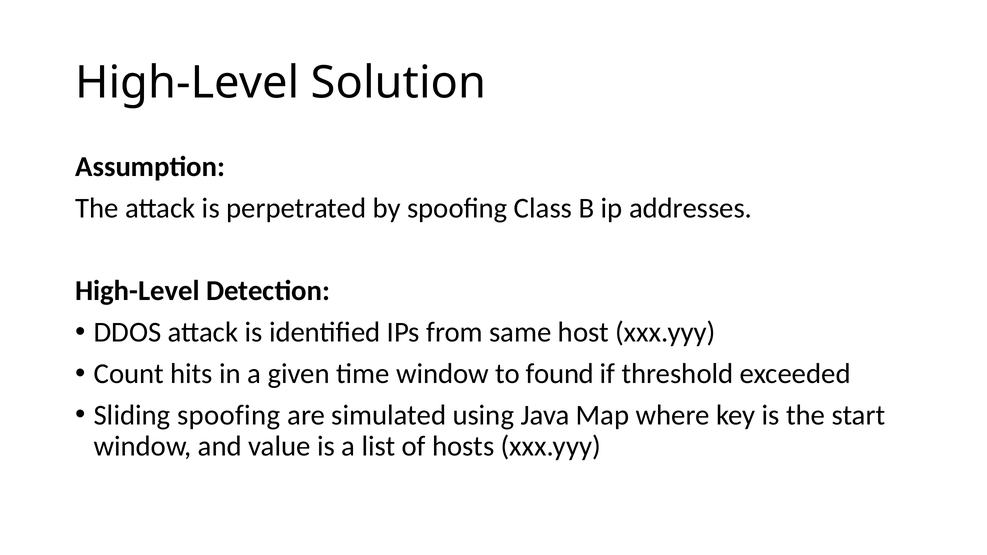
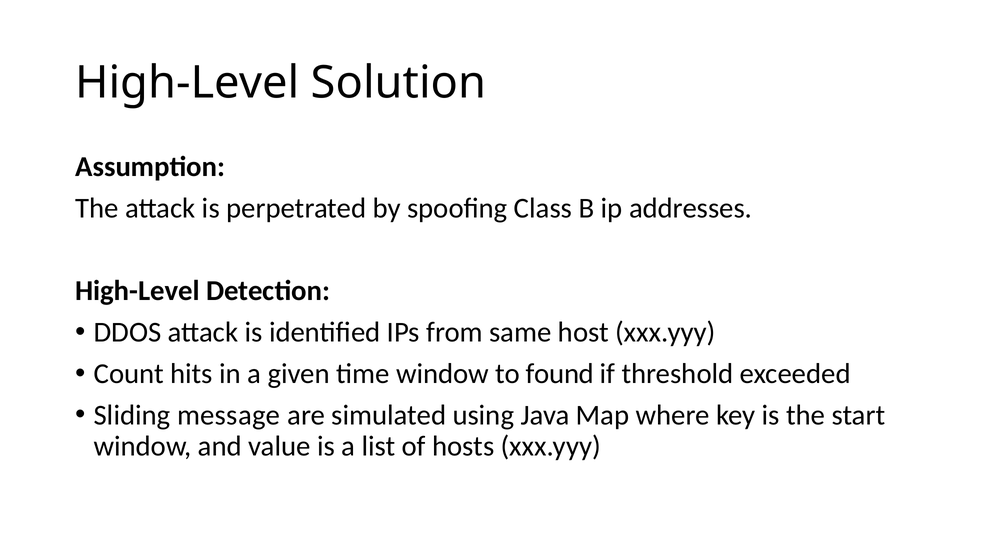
Sliding spoofing: spoofing -> message
